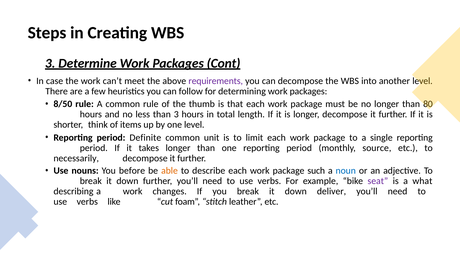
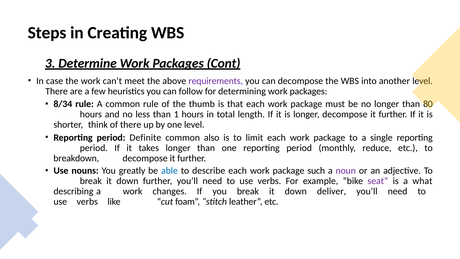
8/50: 8/50 -> 8/34
than 3: 3 -> 1
of items: items -> there
unit: unit -> also
source: source -> reduce
necessarily: necessarily -> breakdown
before: before -> greatly
able colour: orange -> blue
noun colour: blue -> purple
